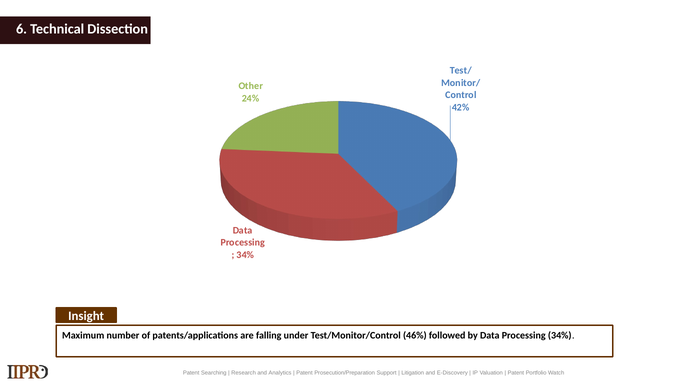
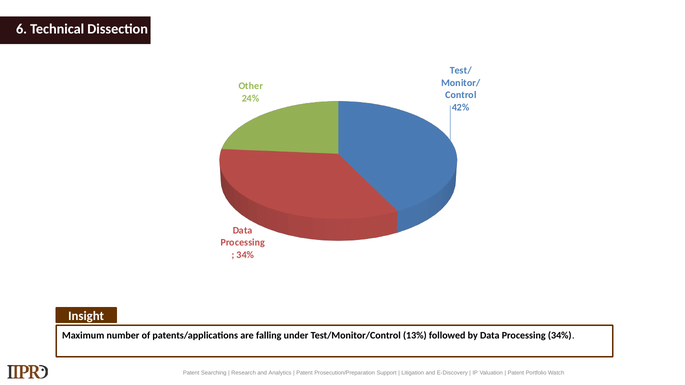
46%: 46% -> 13%
